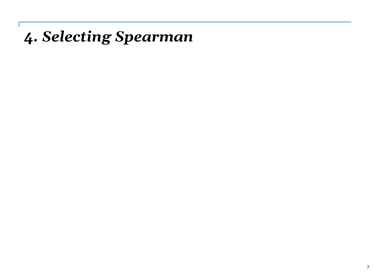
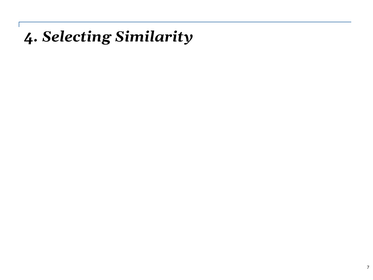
Spearman: Spearman -> Similarity
